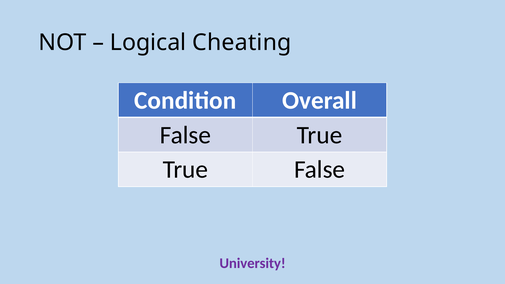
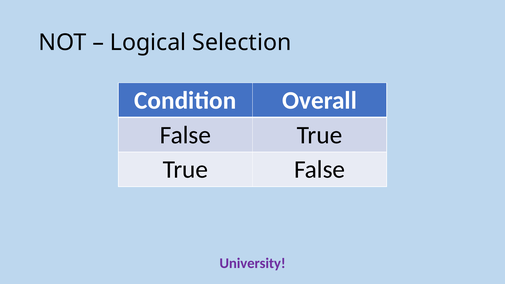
Cheating: Cheating -> Selection
